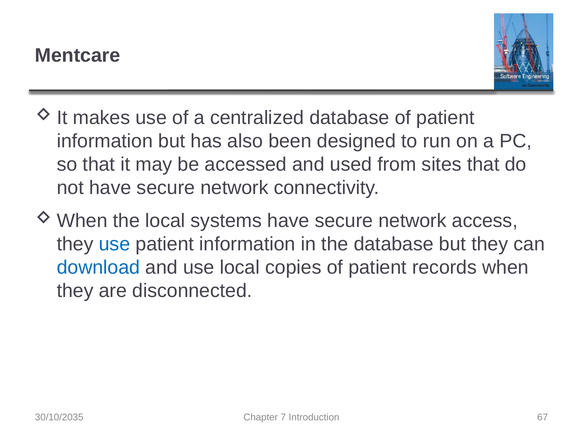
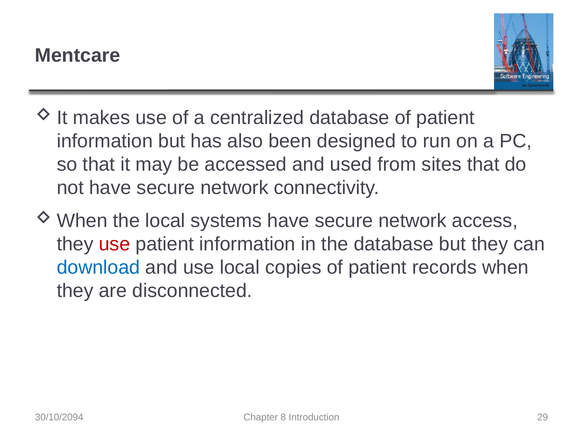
use at (114, 244) colour: blue -> red
30/10/2035: 30/10/2035 -> 30/10/2094
7: 7 -> 8
67: 67 -> 29
